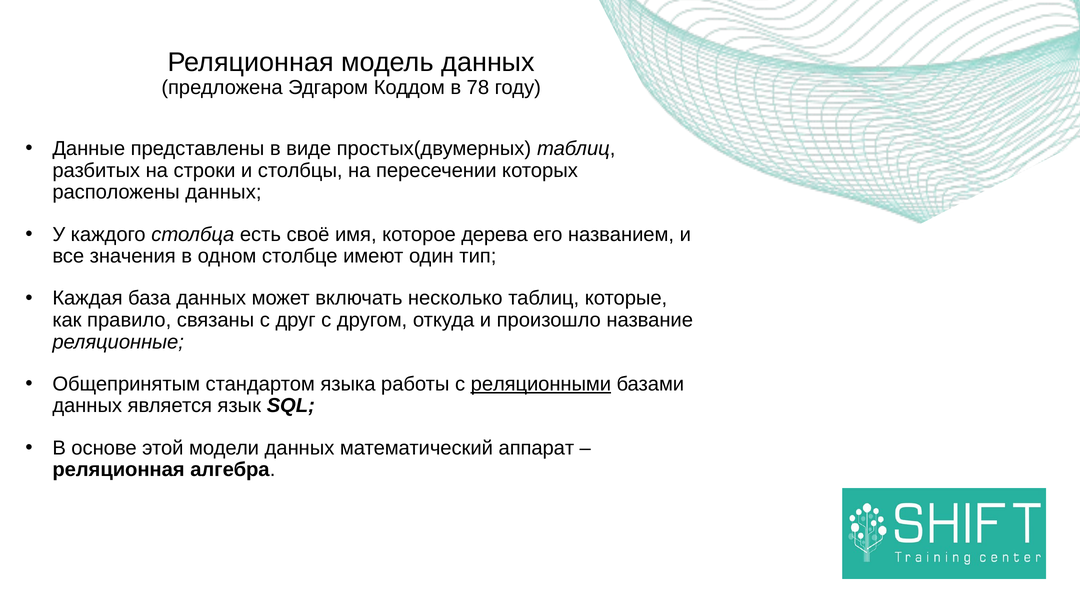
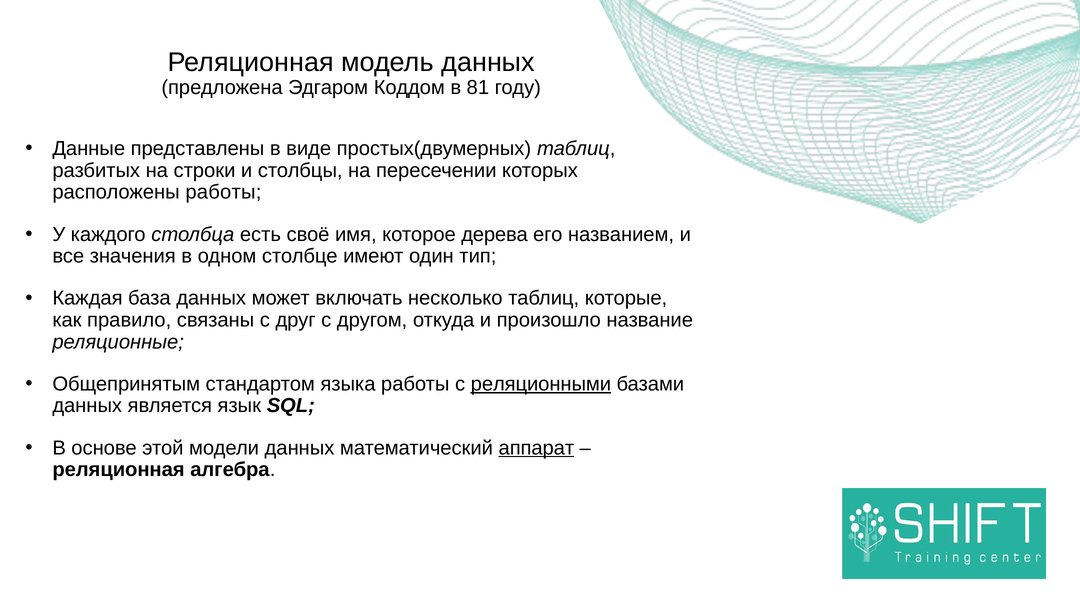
78: 78 -> 81
расположены данных: данных -> работы
аппарат underline: none -> present
